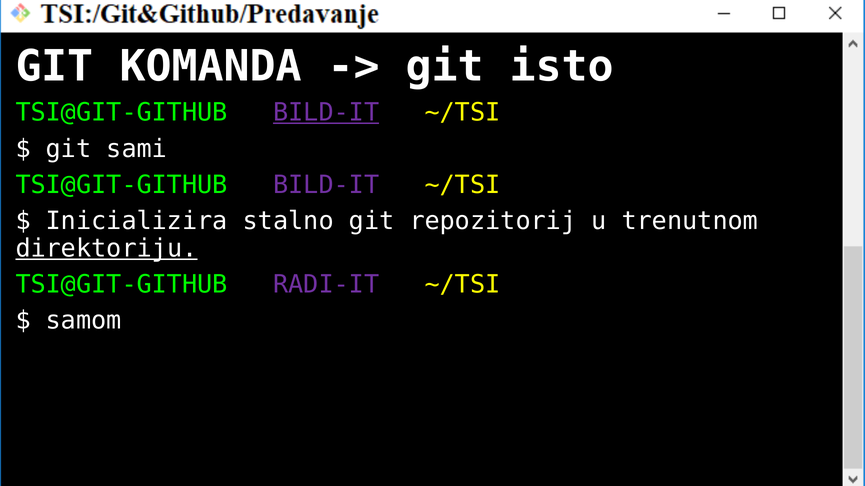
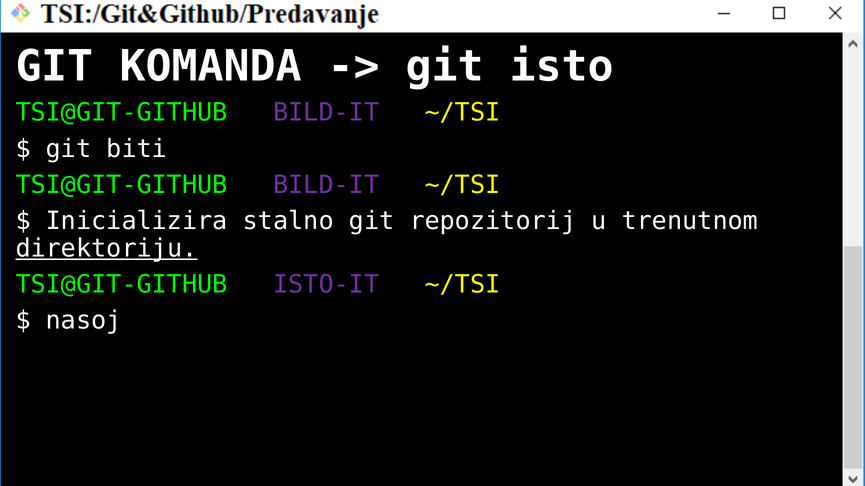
BILD-IT at (326, 113) underline: present -> none
sami: sami -> biti
RADI-IT: RADI-IT -> ISTO-IT
samom: samom -> nasoj
